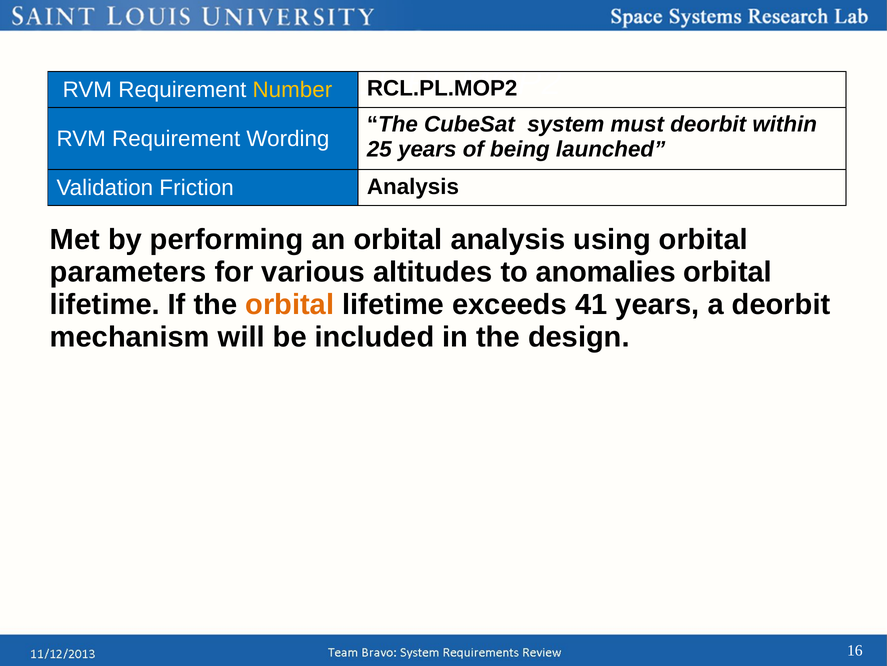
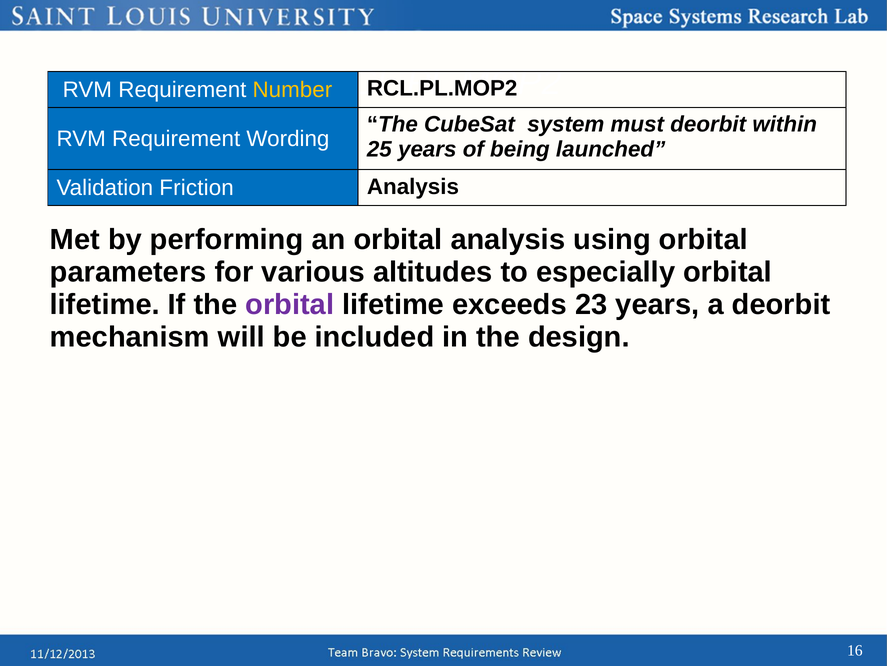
anomalies: anomalies -> especially
orbital at (290, 304) colour: orange -> purple
41: 41 -> 23
